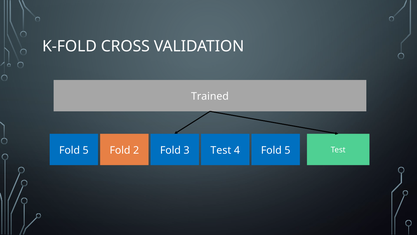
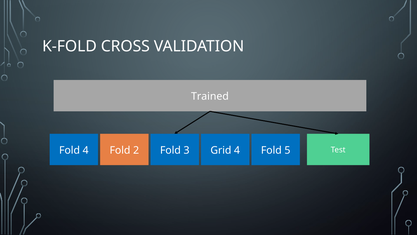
5 at (86, 150): 5 -> 4
3 Test: Test -> Grid
